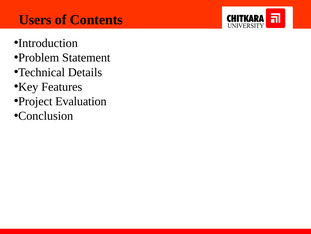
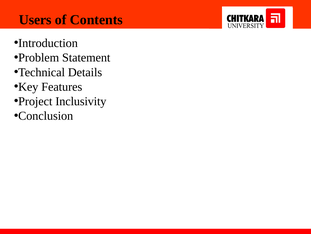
Evaluation: Evaluation -> Inclusivity
